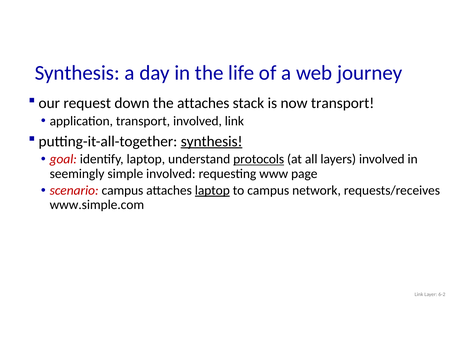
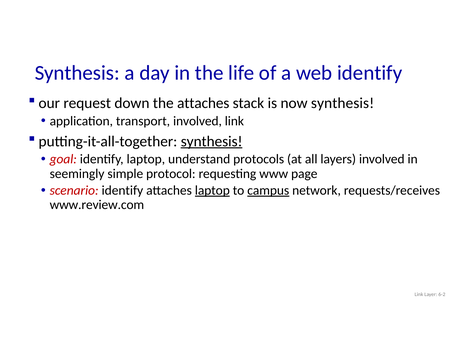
web journey: journey -> identify
now transport: transport -> synthesis
protocols underline: present -> none
simple involved: involved -> protocol
scenario campus: campus -> identify
campus at (268, 191) underline: none -> present
www.simple.com: www.simple.com -> www.review.com
